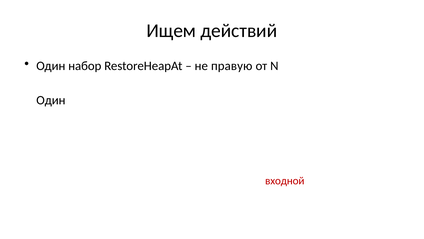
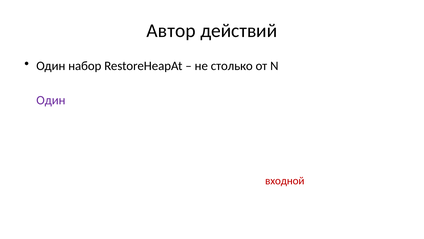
Ищем: Ищем -> Автор
правую: правую -> столько
Один at (51, 100) colour: black -> purple
